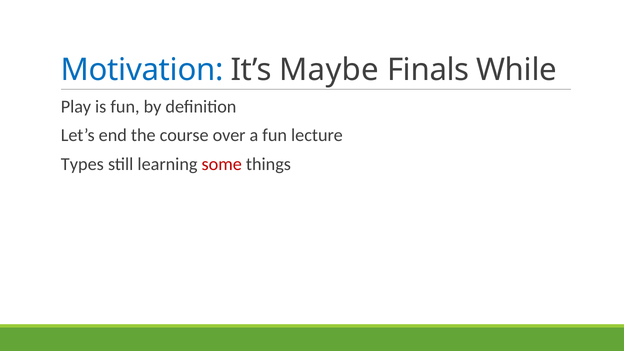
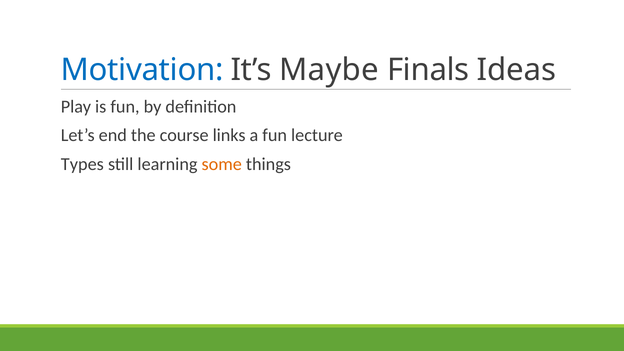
While: While -> Ideas
over: over -> links
some colour: red -> orange
